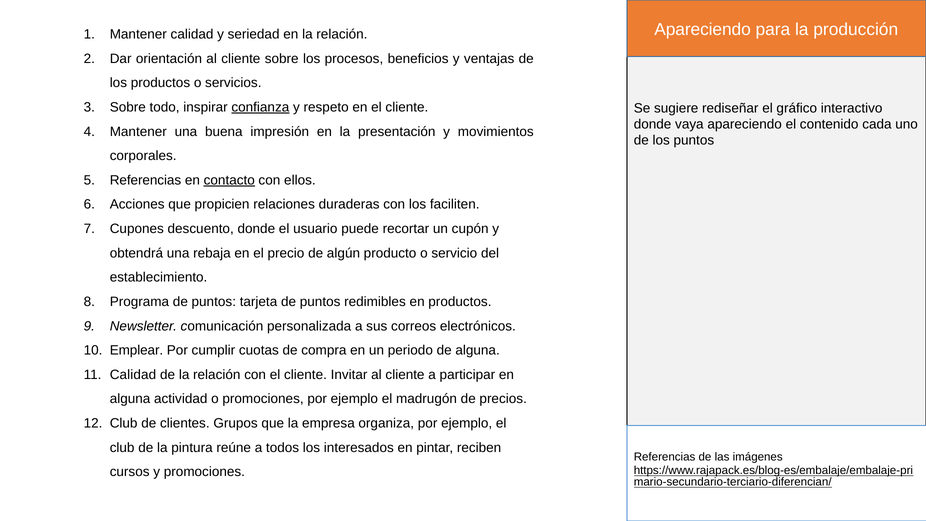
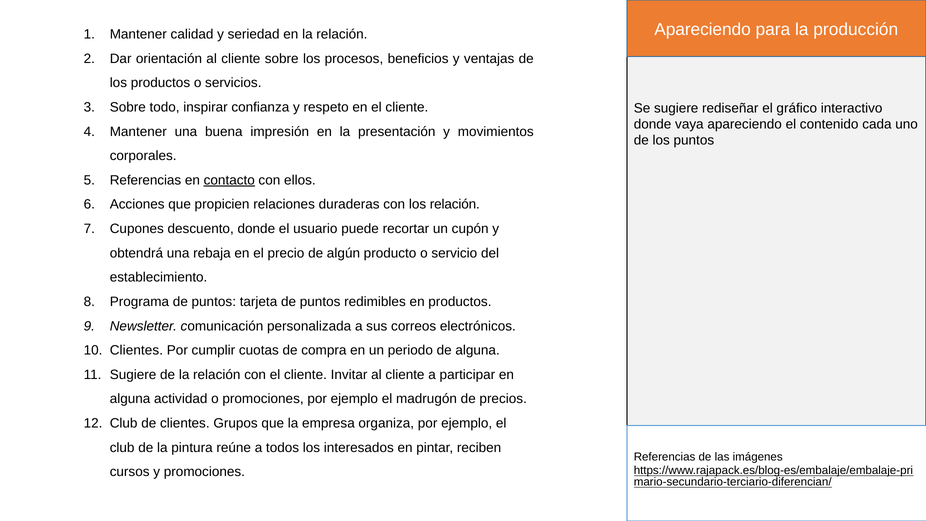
confianza underline: present -> none
los faciliten: faciliten -> relación
Emplear at (136, 350): Emplear -> Clientes
Calidad at (133, 375): Calidad -> Sugiere
